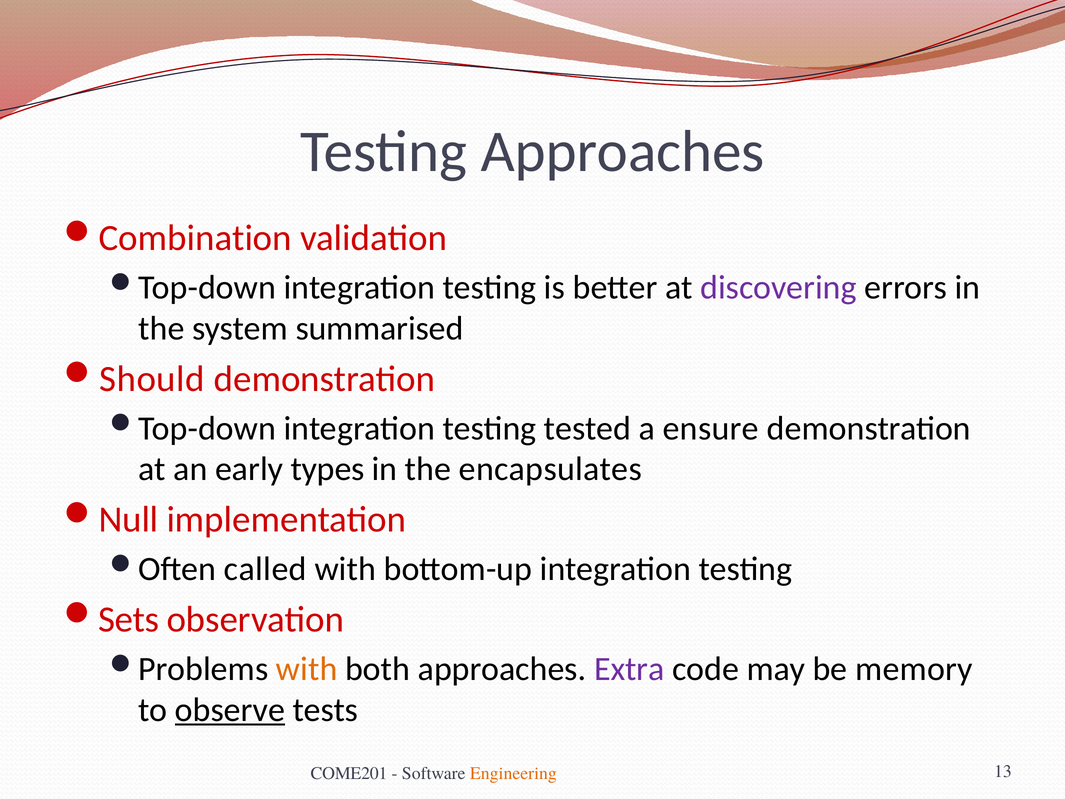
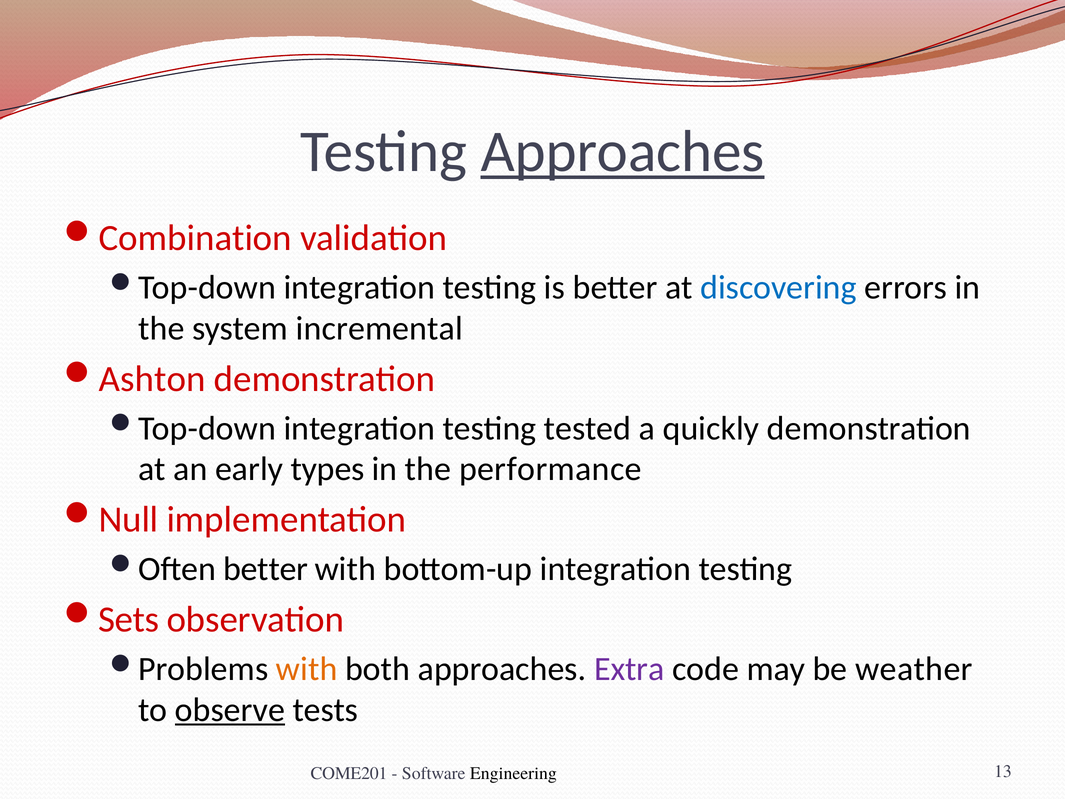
Approaches at (622, 152) underline: none -> present
discovering colour: purple -> blue
summarised: summarised -> incremental
Should: Should -> Ashton
ensure: ensure -> quickly
encapsulates: encapsulates -> performance
called at (265, 569): called -> better
memory: memory -> weather
Engineering colour: orange -> black
